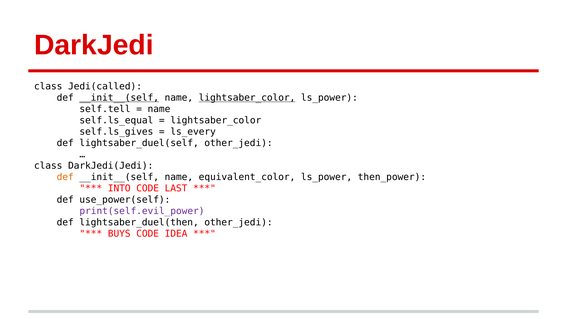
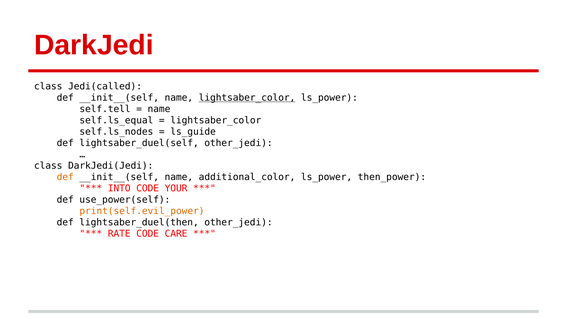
__init__(self at (119, 98) underline: present -> none
self.ls_gives: self.ls_gives -> self.ls_nodes
ls_every: ls_every -> ls_guide
equivalent_color: equivalent_color -> additional_color
LAST: LAST -> YOUR
print(self.evil_power colour: purple -> orange
BUYS: BUYS -> RATE
IDEA: IDEA -> CARE
